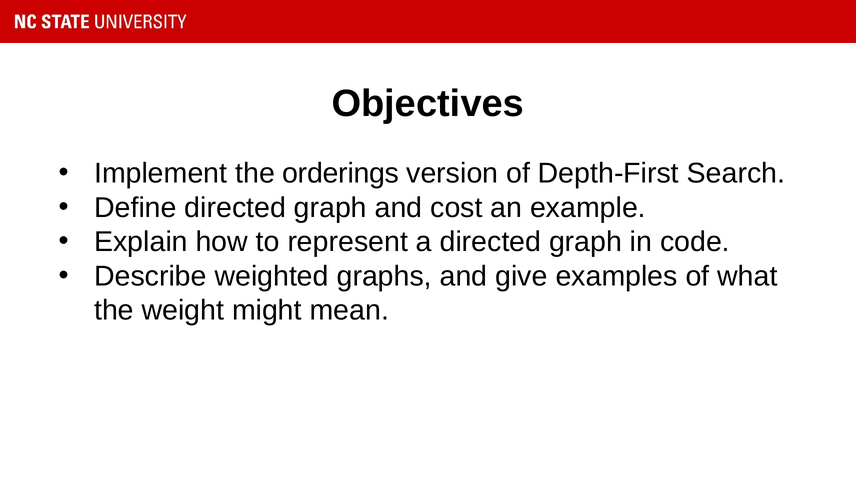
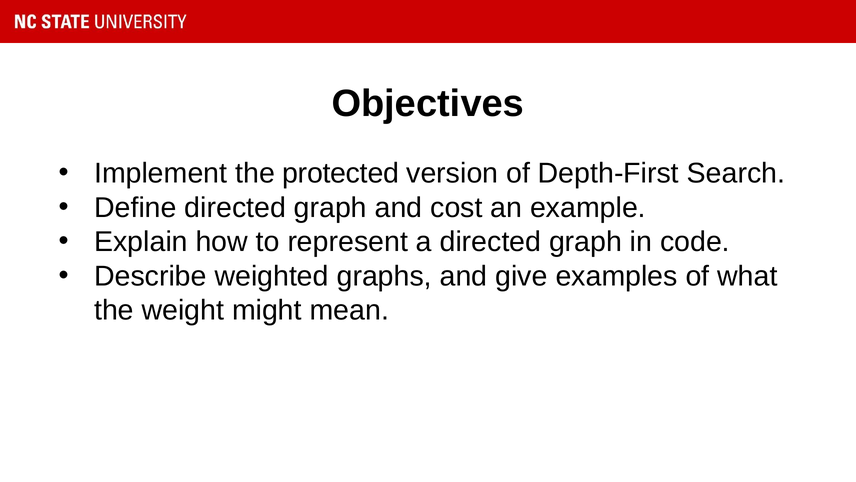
orderings: orderings -> protected
